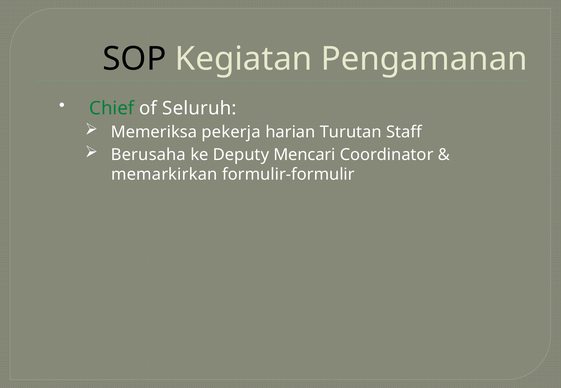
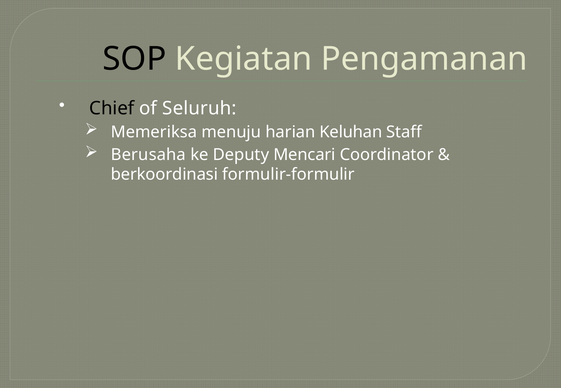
Chief colour: green -> black
pekerja: pekerja -> menuju
Turutan: Turutan -> Keluhan
memarkirkan: memarkirkan -> berkoordinasi
